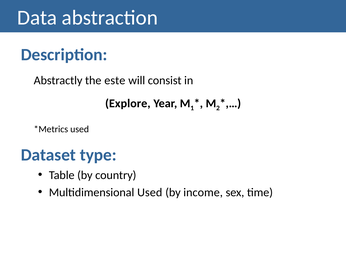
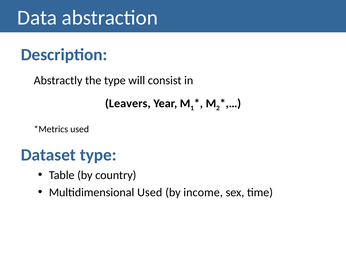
the este: este -> type
Explore: Explore -> Leavers
